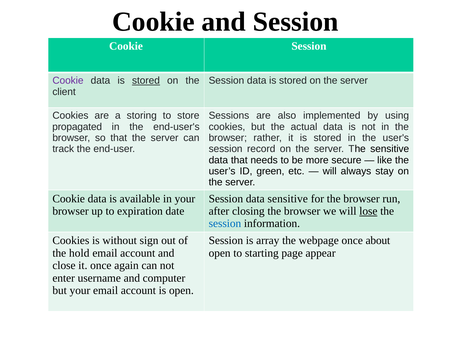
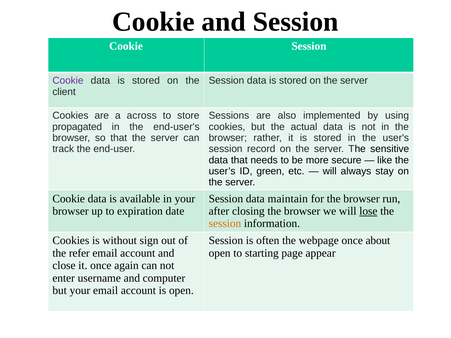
stored at (146, 81) underline: present -> none
storing: storing -> across
data sensitive: sensitive -> maintain
session at (225, 224) colour: blue -> orange
array: array -> often
hold: hold -> refer
